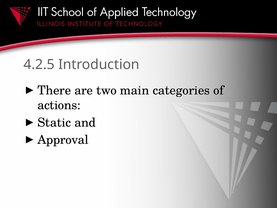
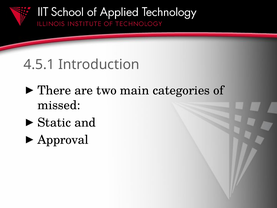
4.2.5: 4.2.5 -> 4.5.1
actions: actions -> missed
